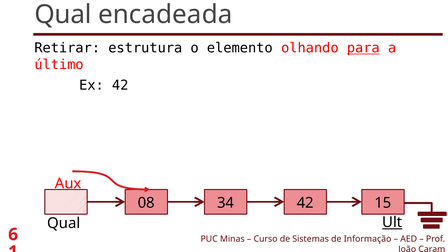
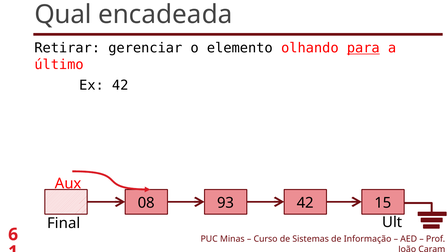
estrutura: estrutura -> gerenciar
34: 34 -> 93
Ult underline: present -> none
Qual at (64, 223): Qual -> Final
